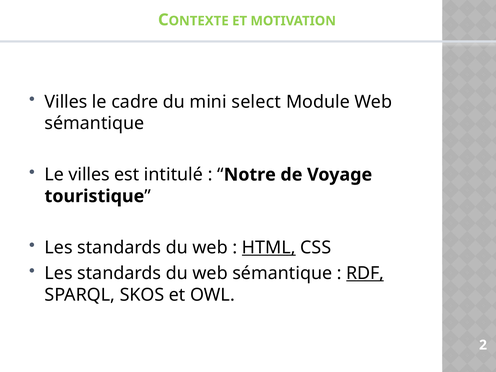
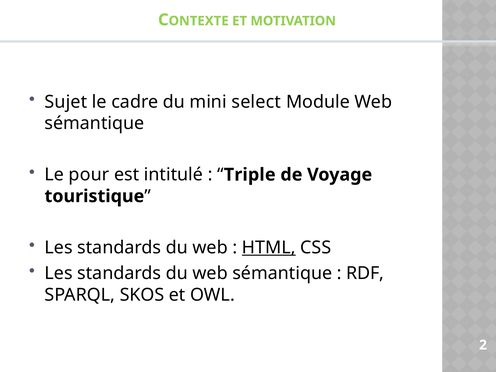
Villes at (66, 102): Villes -> Sujet
Le villes: villes -> pour
Notre: Notre -> Triple
RDF underline: present -> none
